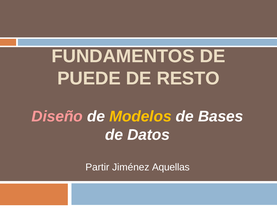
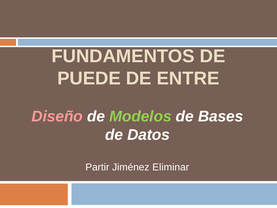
RESTO: RESTO -> ENTRE
Modelos colour: yellow -> light green
Aquellas: Aquellas -> Eliminar
